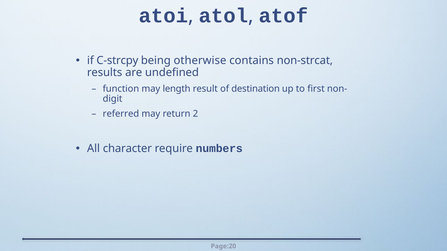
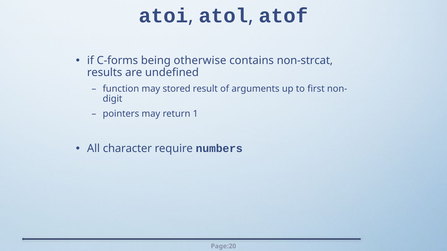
C-strcpy: C-strcpy -> C-forms
length: length -> stored
destination: destination -> arguments
referred: referred -> pointers
2: 2 -> 1
